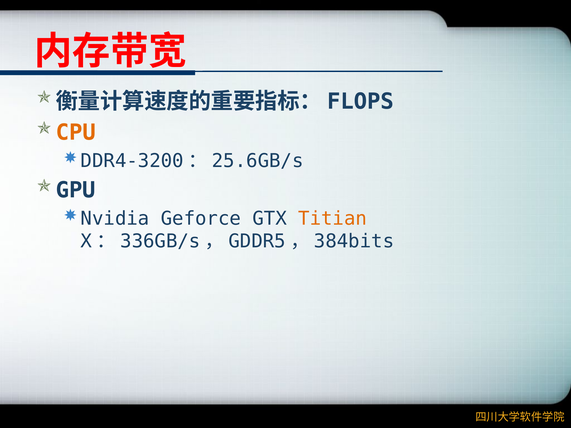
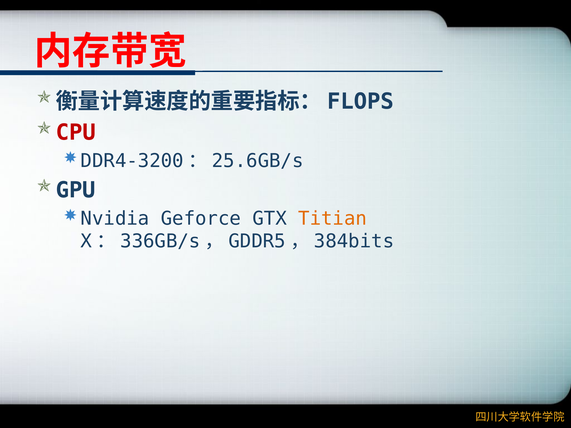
CPU colour: orange -> red
